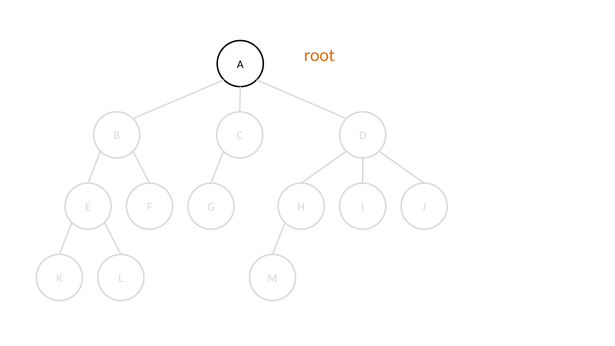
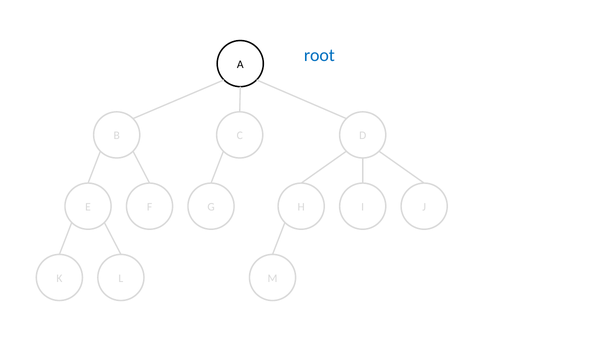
root colour: orange -> blue
